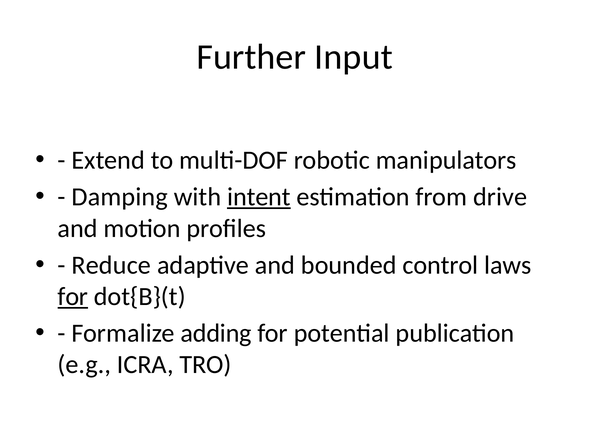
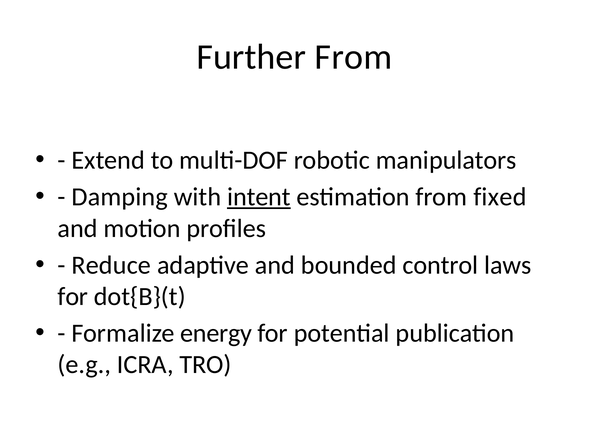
Further Input: Input -> From
drive: drive -> fixed
for at (73, 297) underline: present -> none
adding: adding -> energy
